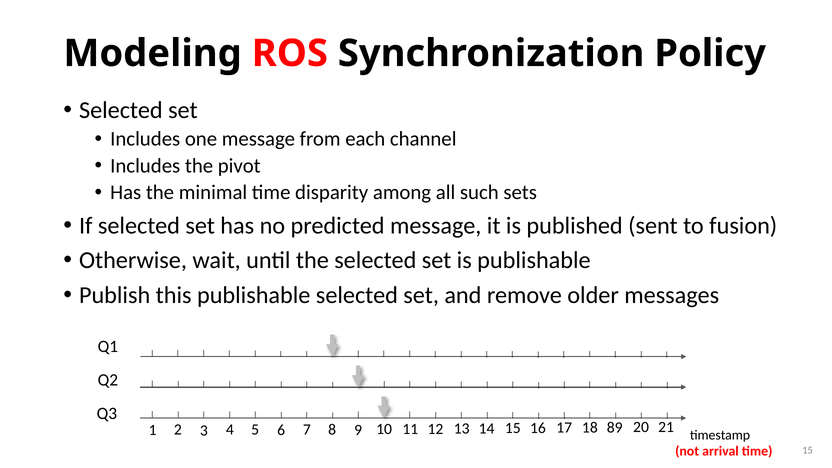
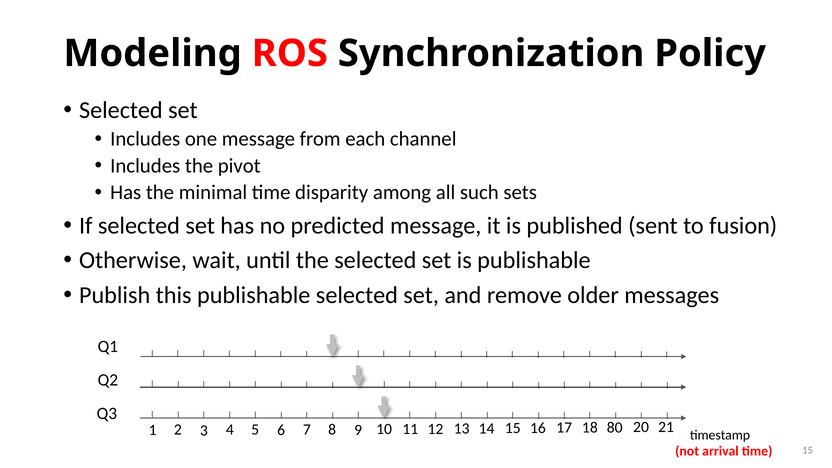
89: 89 -> 80
